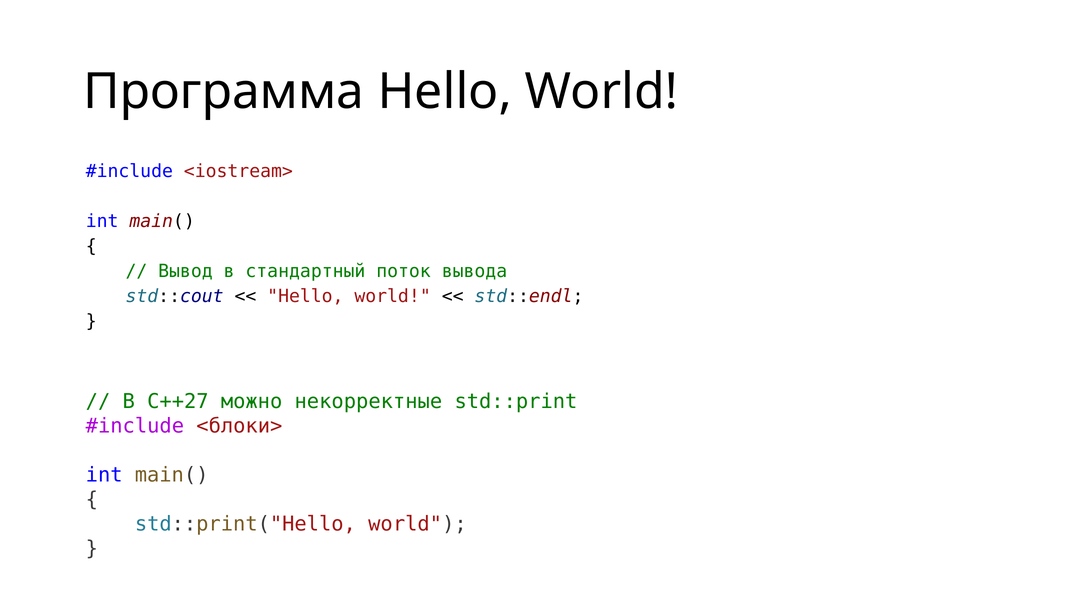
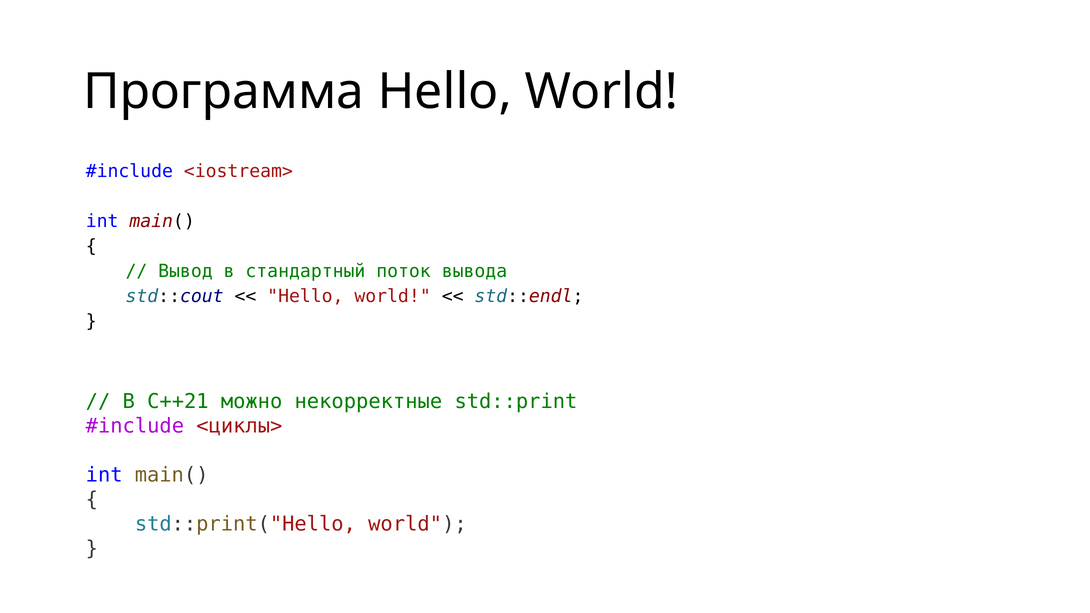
C++27: C++27 -> C++21
<блоки>: <блоки> -> <циклы>
